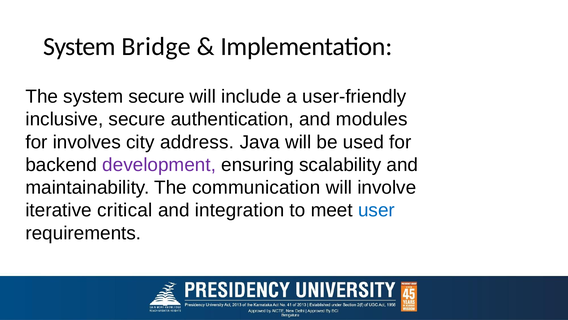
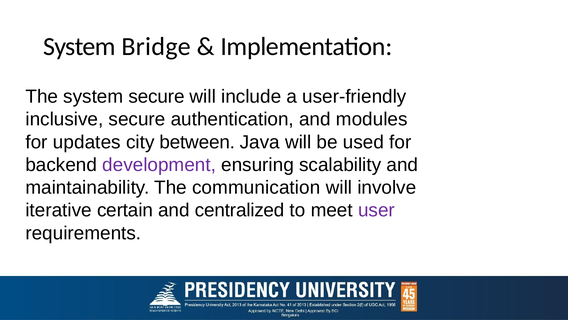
involves: involves -> updates
address: address -> between
critical: critical -> certain
integration: integration -> centralized
user colour: blue -> purple
